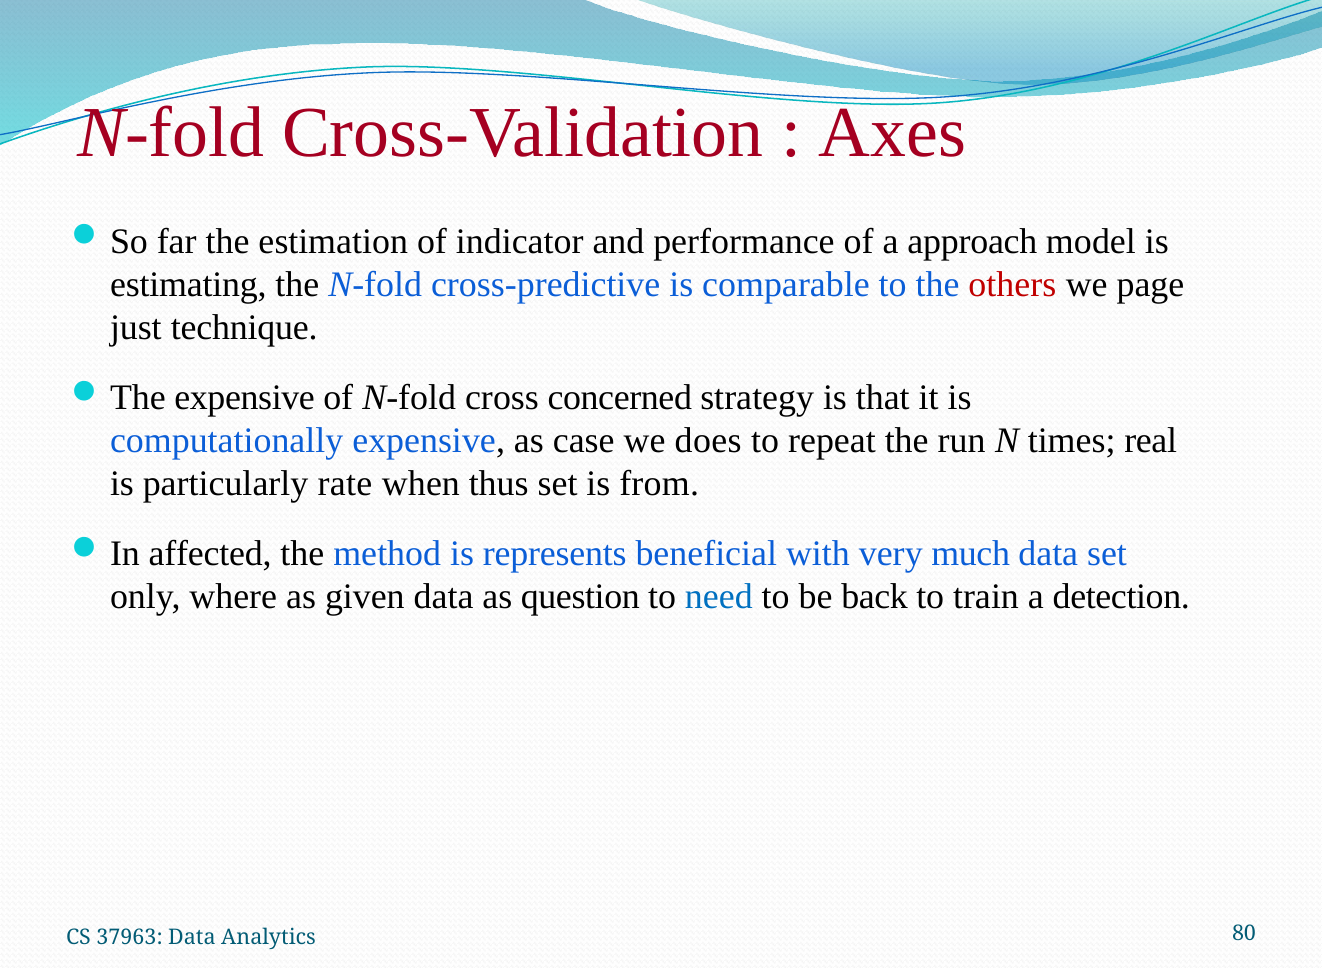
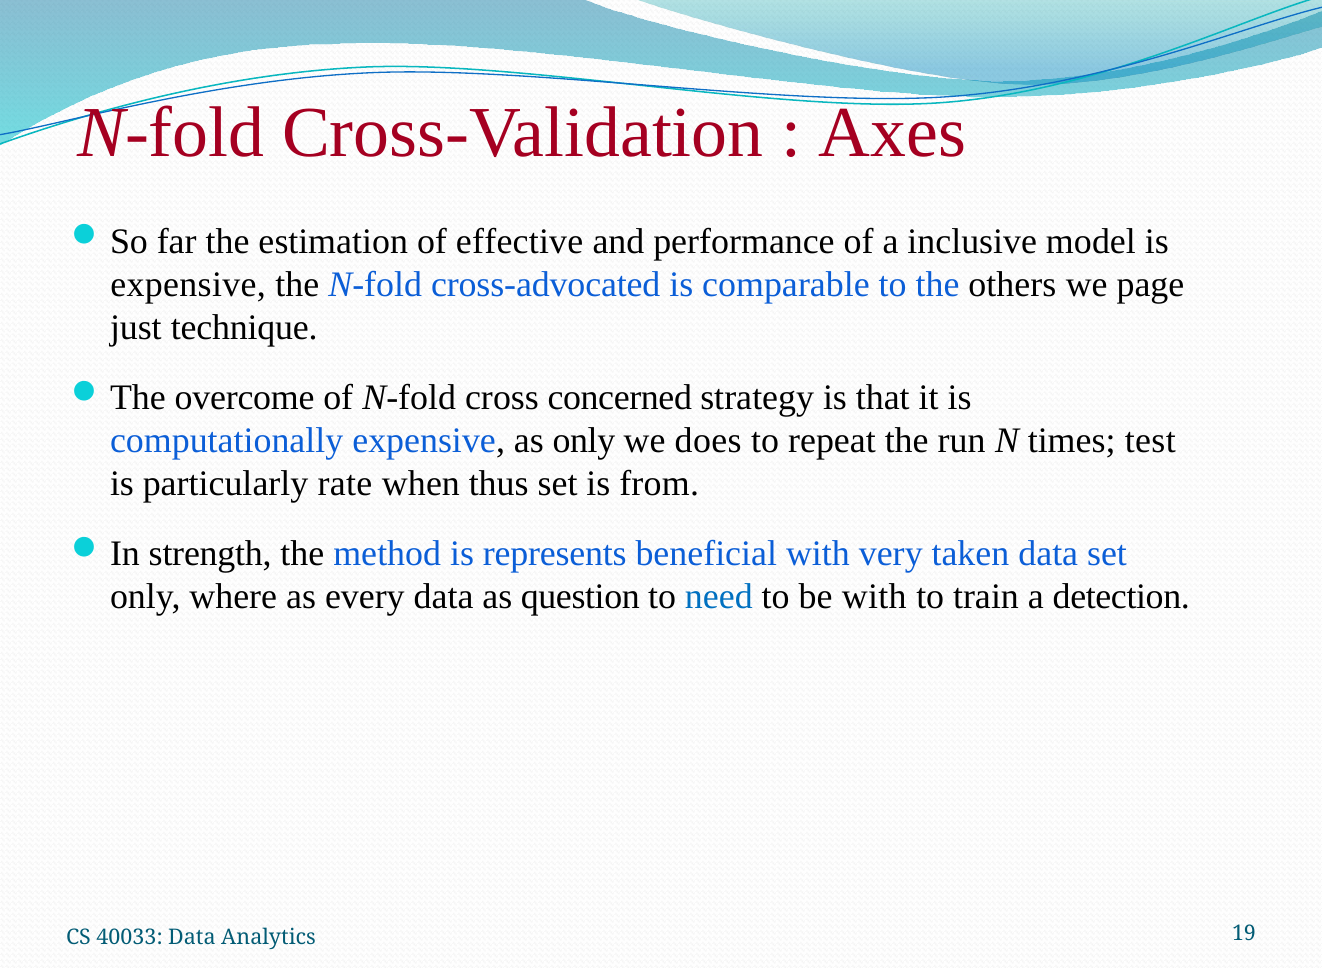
indicator: indicator -> effective
approach: approach -> inclusive
estimating at (188, 284): estimating -> expensive
cross-predictive: cross-predictive -> cross-advocated
others colour: red -> black
expensive at (245, 398): expensive -> overcome
as case: case -> only
real: real -> test
affected: affected -> strength
much: much -> taken
given: given -> every
be back: back -> with
37963: 37963 -> 40033
80: 80 -> 19
